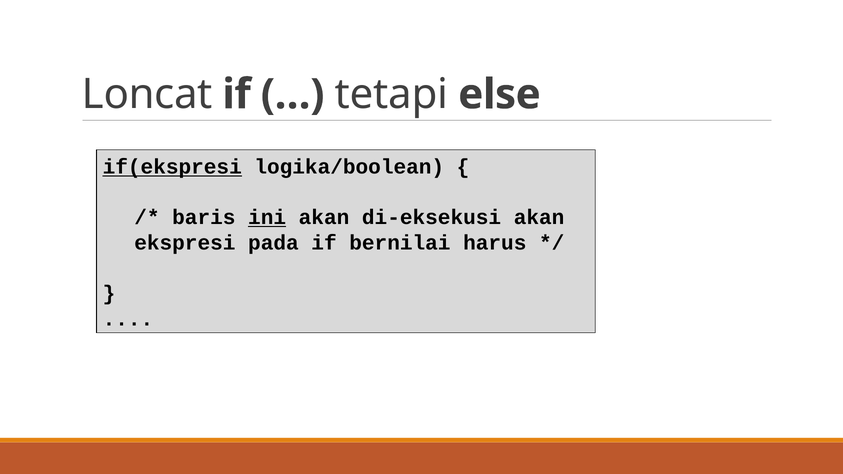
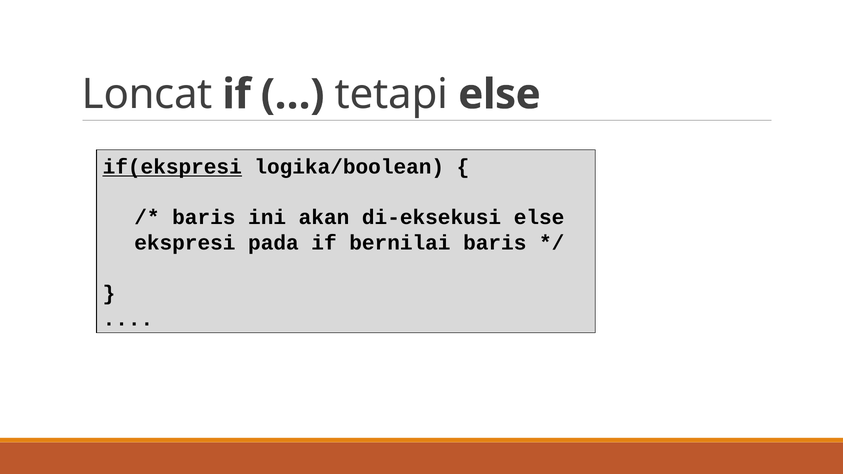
ini underline: present -> none
di-eksekusi akan: akan -> else
bernilai harus: harus -> baris
